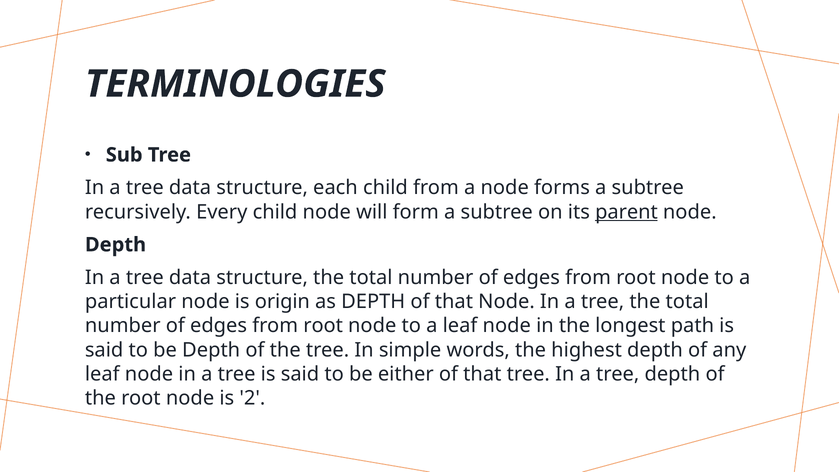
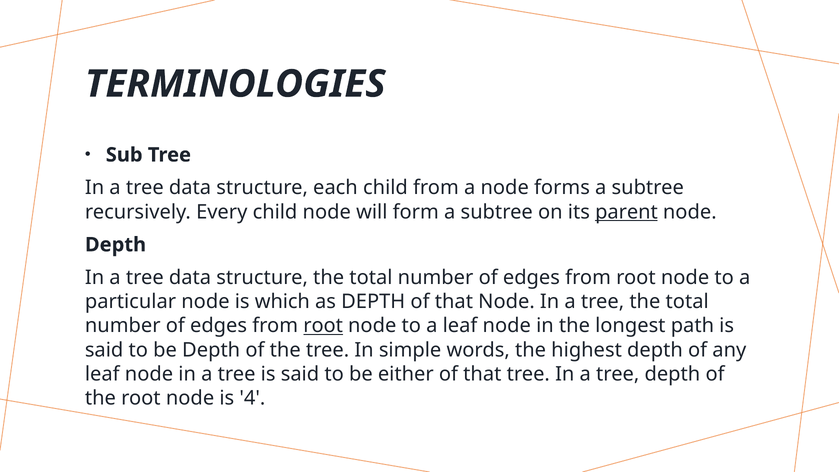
origin: origin -> which
root at (323, 326) underline: none -> present
2: 2 -> 4
